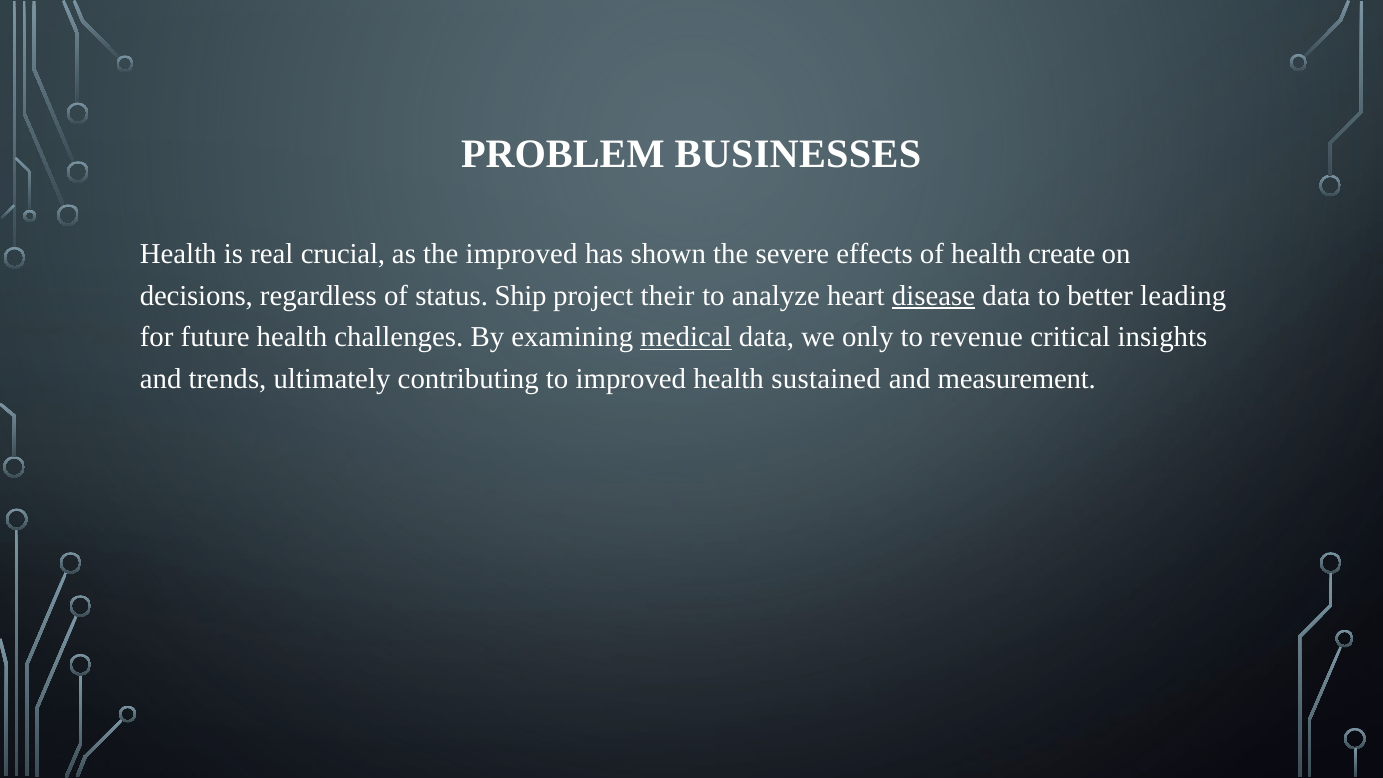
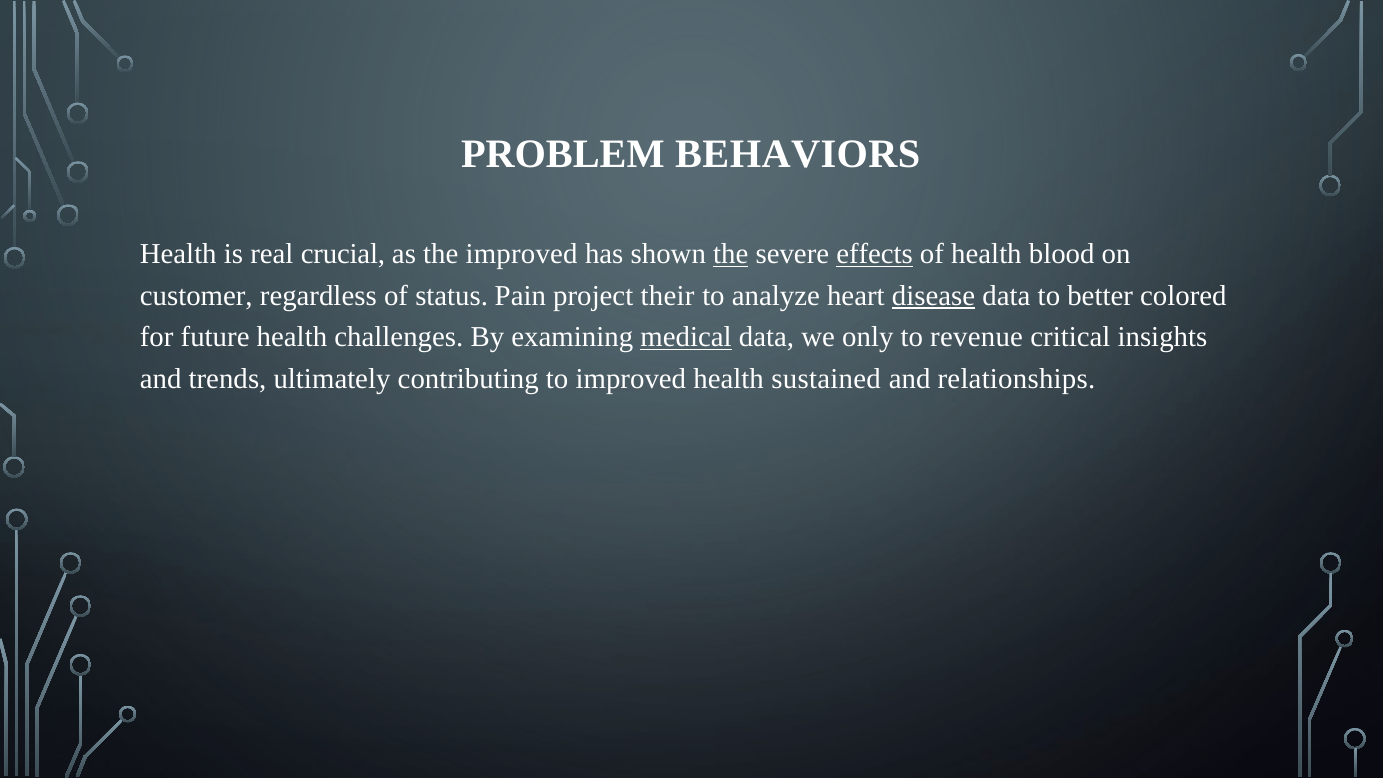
BUSINESSES: BUSINESSES -> BEHAVIORS
the at (731, 254) underline: none -> present
effects underline: none -> present
create: create -> blood
decisions: decisions -> customer
Ship: Ship -> Pain
leading: leading -> colored
measurement: measurement -> relationships
